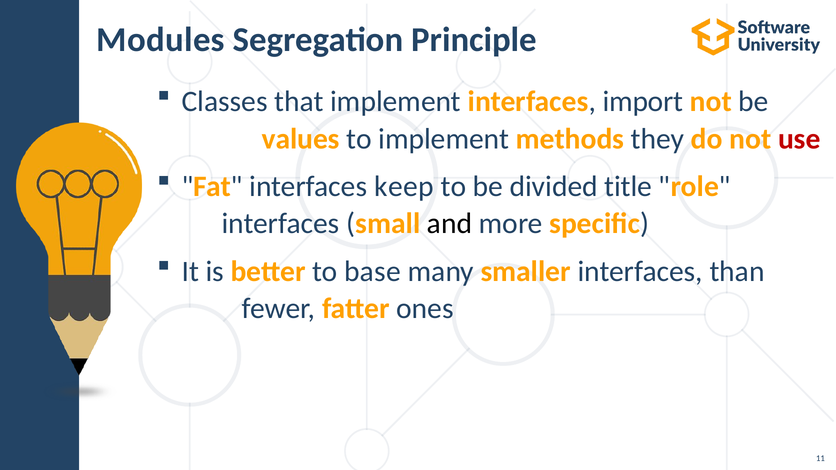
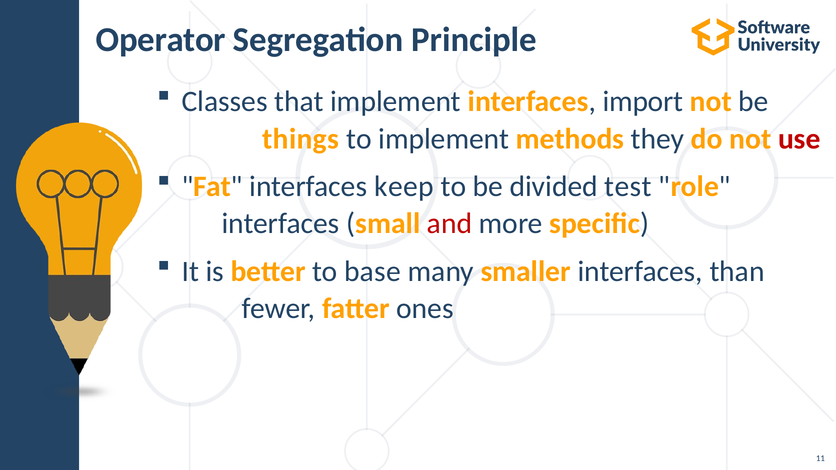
Modules: Modules -> Operator
values: values -> things
title: title -> test
and colour: black -> red
